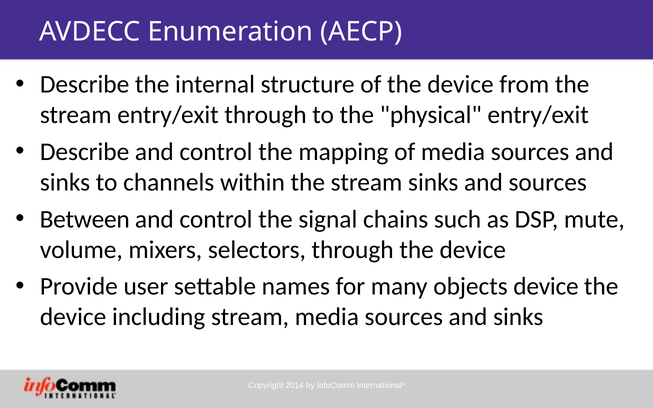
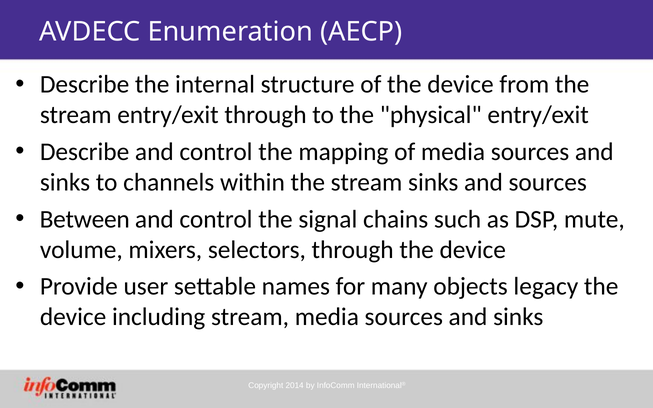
objects device: device -> legacy
